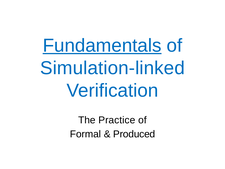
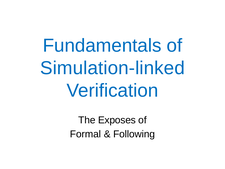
Fundamentals underline: present -> none
Practice: Practice -> Exposes
Produced: Produced -> Following
